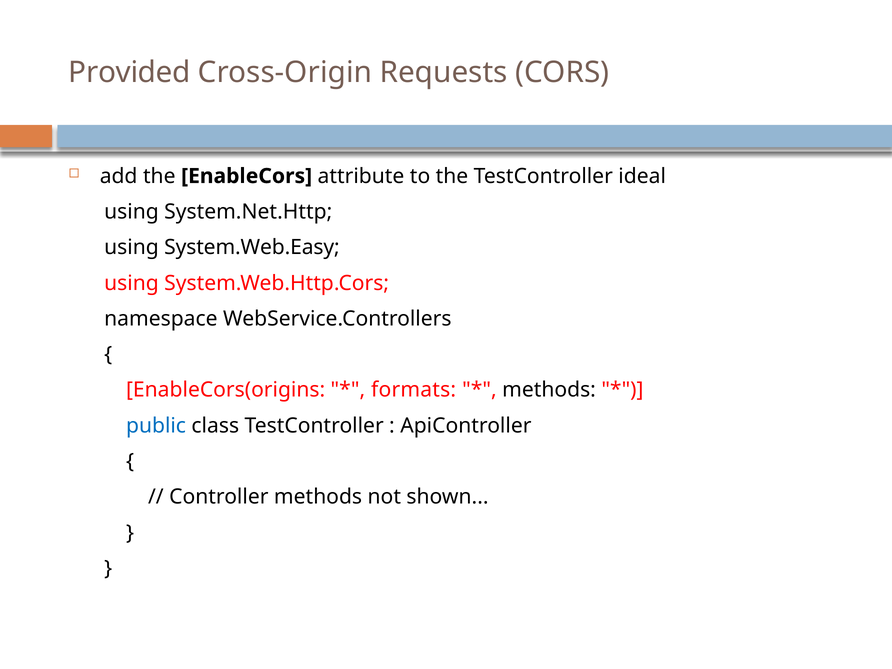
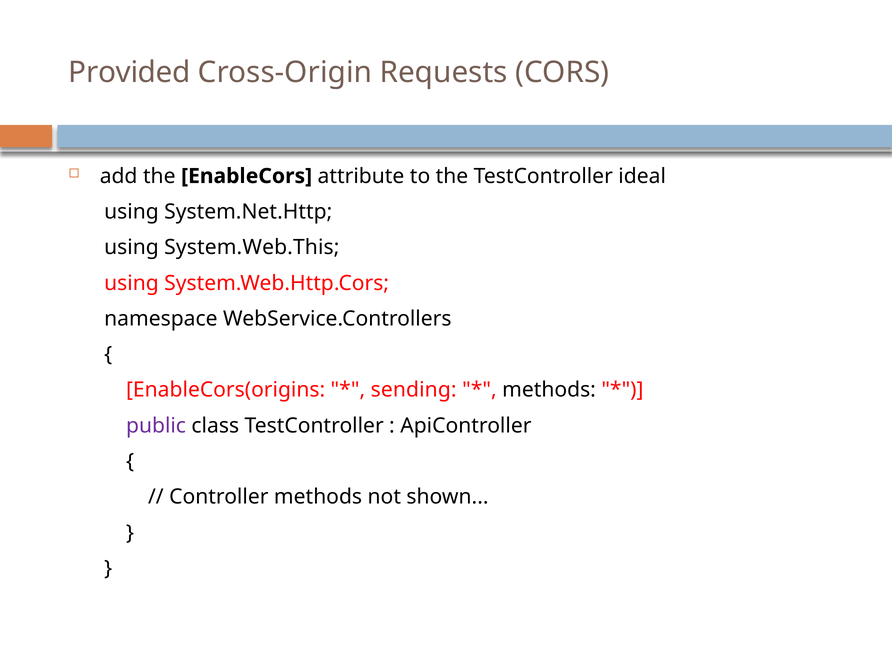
System.Web.Easy: System.Web.Easy -> System.Web.This
formats: formats -> sending
public colour: blue -> purple
